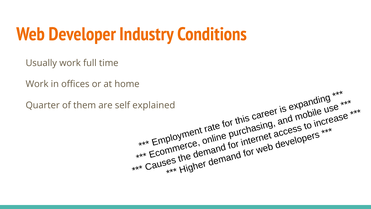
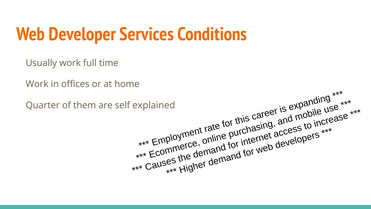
Industry: Industry -> Services
